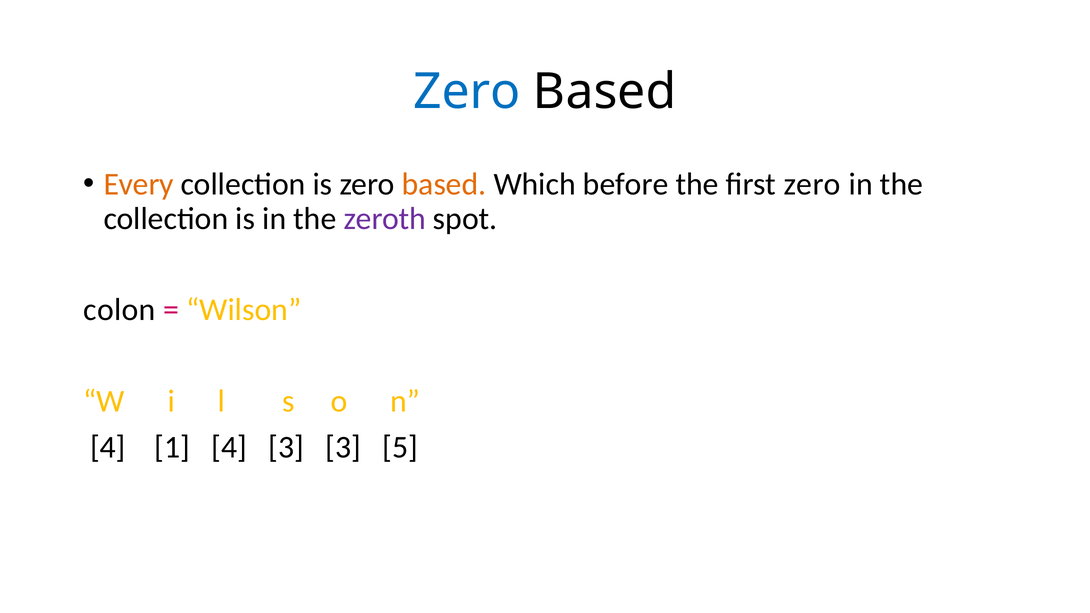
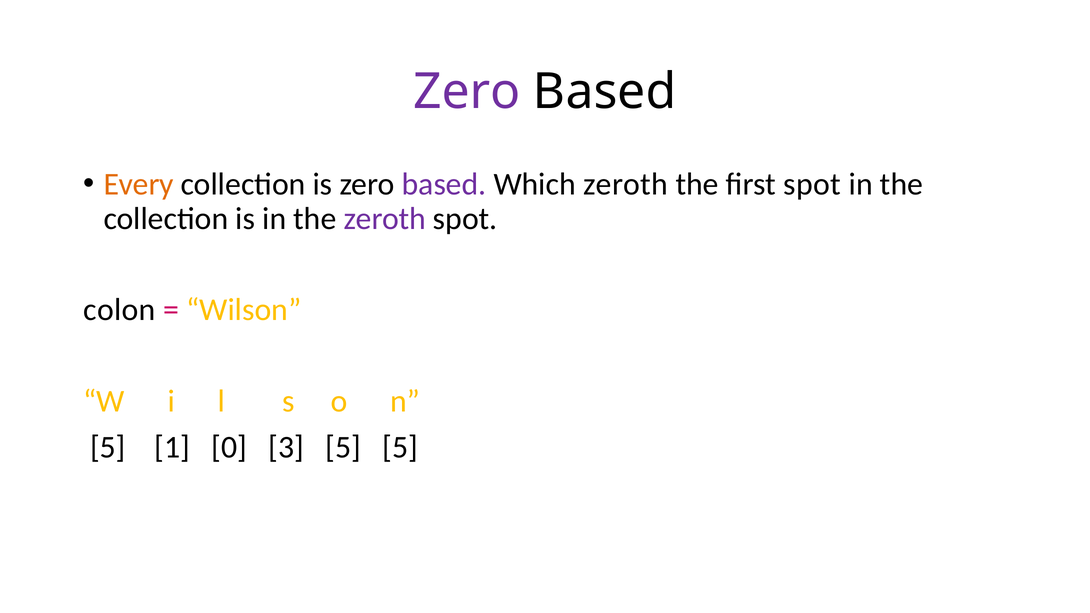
Zero at (467, 92) colour: blue -> purple
based at (444, 184) colour: orange -> purple
Which before: before -> zeroth
first zero: zero -> spot
4 at (108, 447): 4 -> 5
1 4: 4 -> 0
3 3: 3 -> 5
